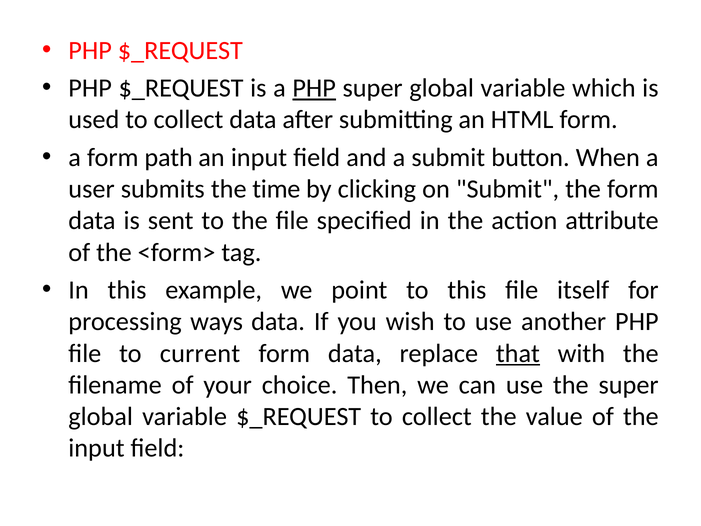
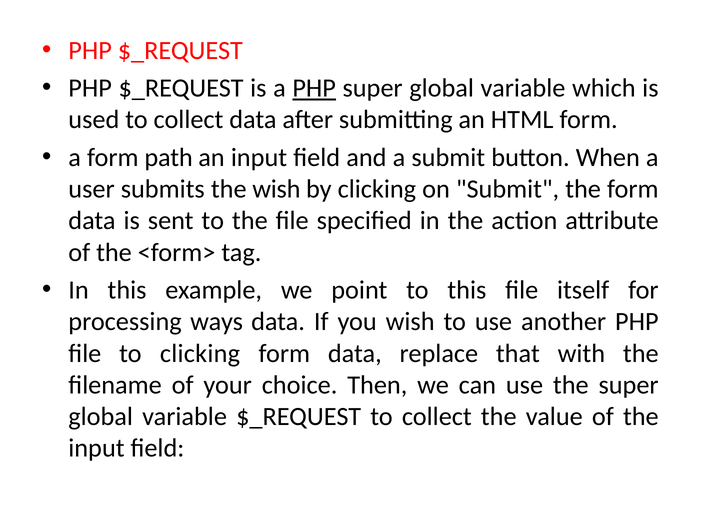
the time: time -> wish
to current: current -> clicking
that underline: present -> none
